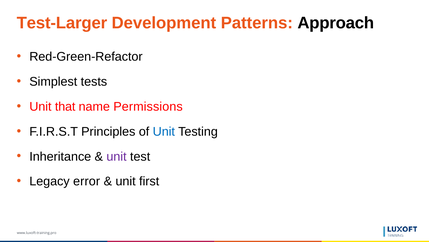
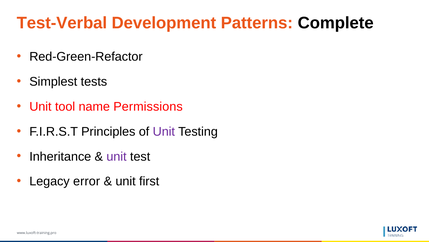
Test-Larger: Test-Larger -> Test-Verbal
Approach: Approach -> Complete
that: that -> tool
Unit at (164, 131) colour: blue -> purple
